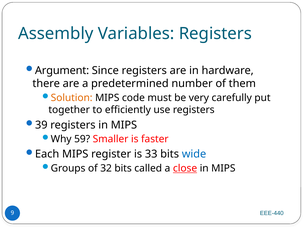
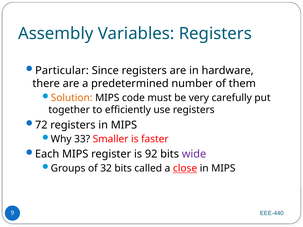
Argument: Argument -> Particular
39: 39 -> 72
59: 59 -> 33
33: 33 -> 92
wide colour: blue -> purple
